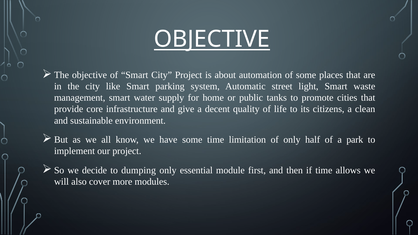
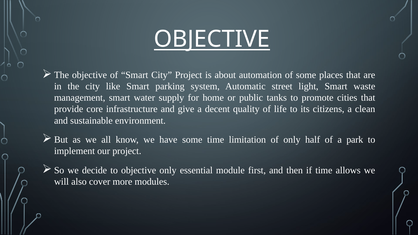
to dumping: dumping -> objective
